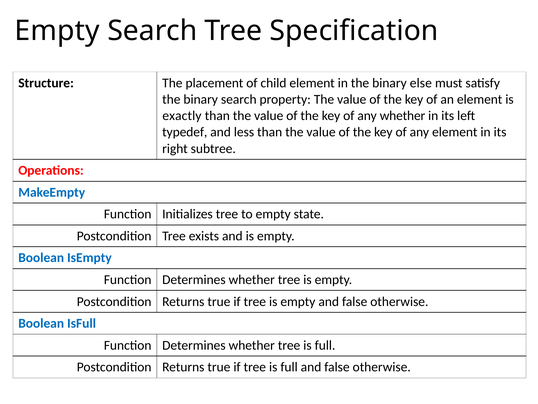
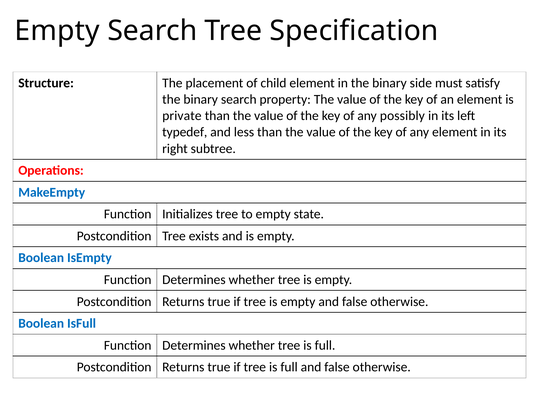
else: else -> side
exactly: exactly -> private
any whether: whether -> possibly
